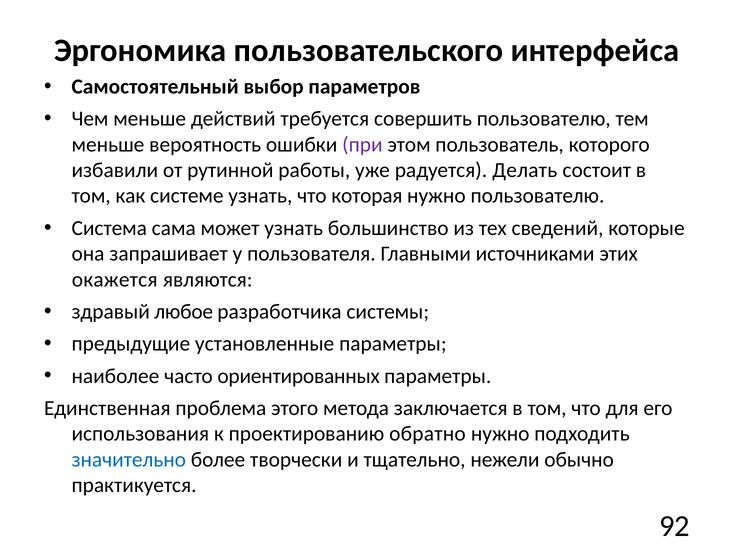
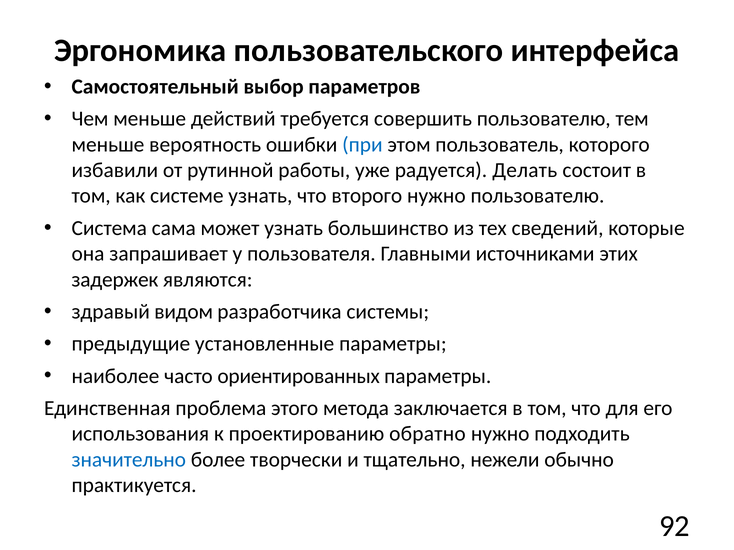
при colour: purple -> blue
которая: которая -> второго
окажется: окажется -> задержек
любое: любое -> видом
